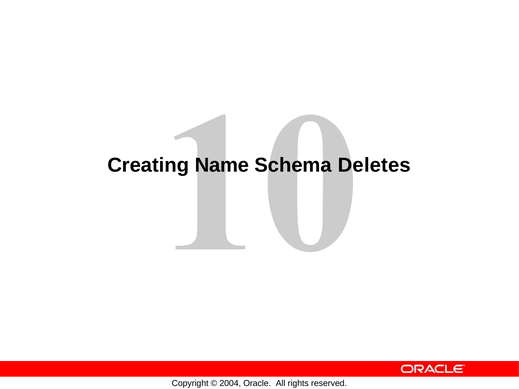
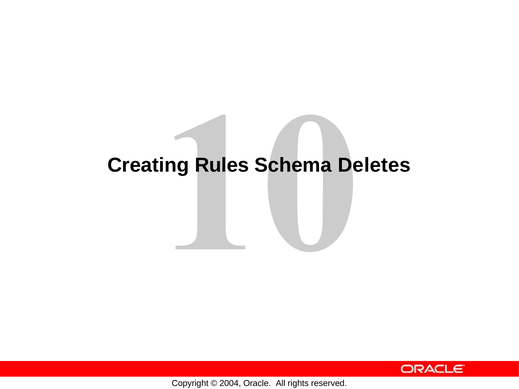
Name: Name -> Rules
